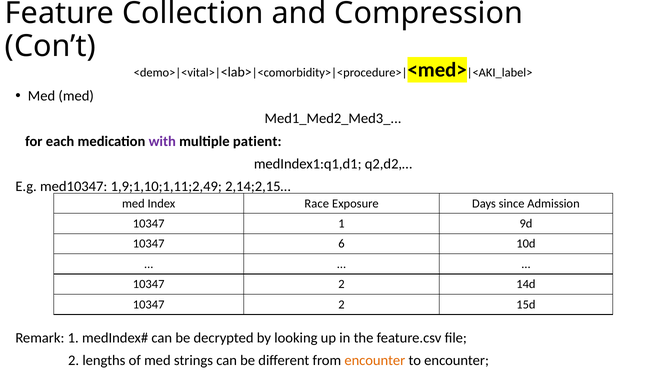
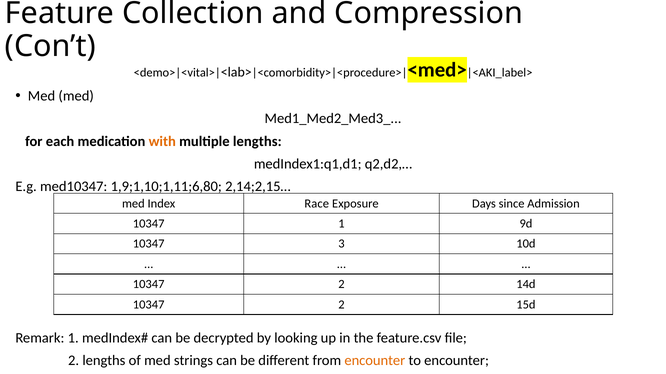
with colour: purple -> orange
multiple patient: patient -> lengths
1,9;1,10;1,11;2,49: 1,9;1,10;1,11;2,49 -> 1,9;1,10;1,11;6,80
6: 6 -> 3
